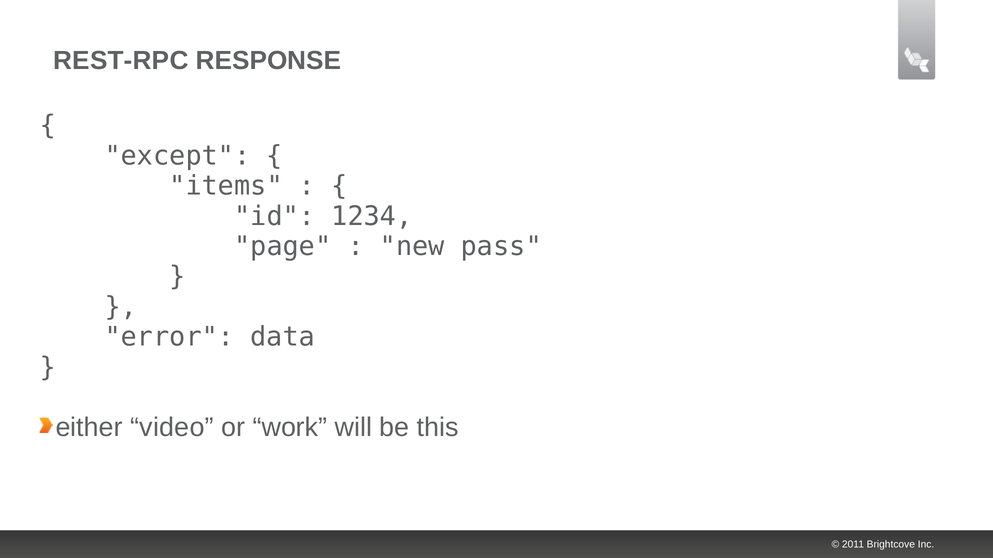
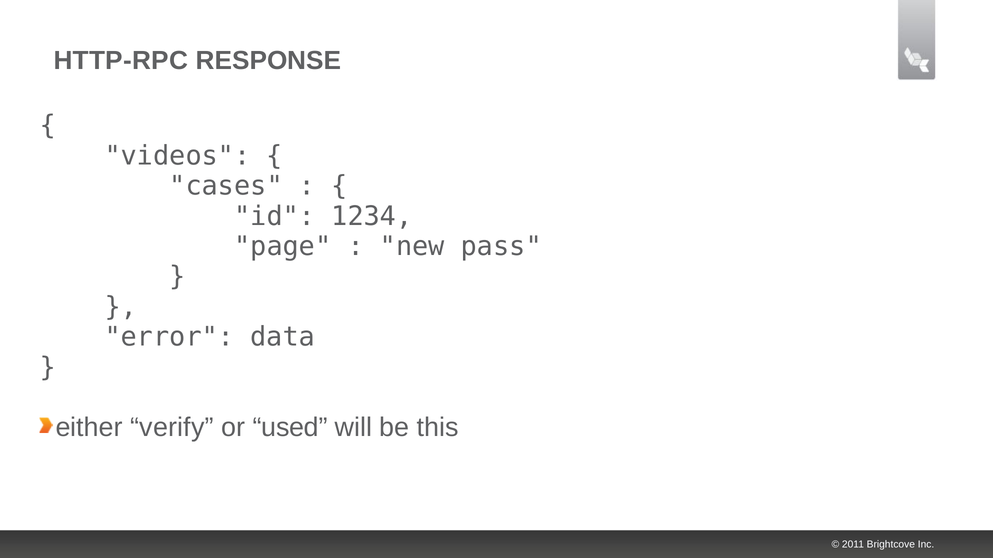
REST-RPC: REST-RPC -> HTTP-RPC
except: except -> videos
items: items -> cases
video: video -> verify
work: work -> used
